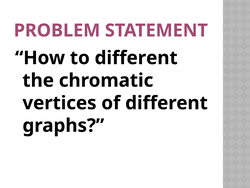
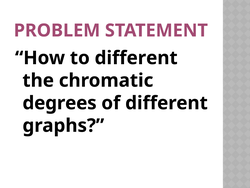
vertices: vertices -> degrees
